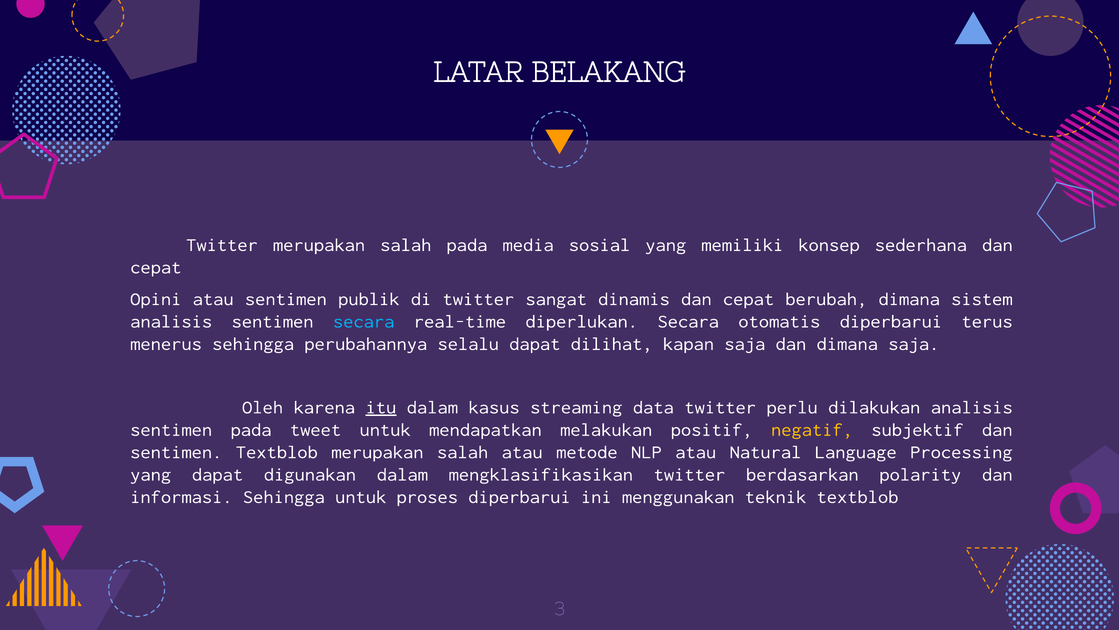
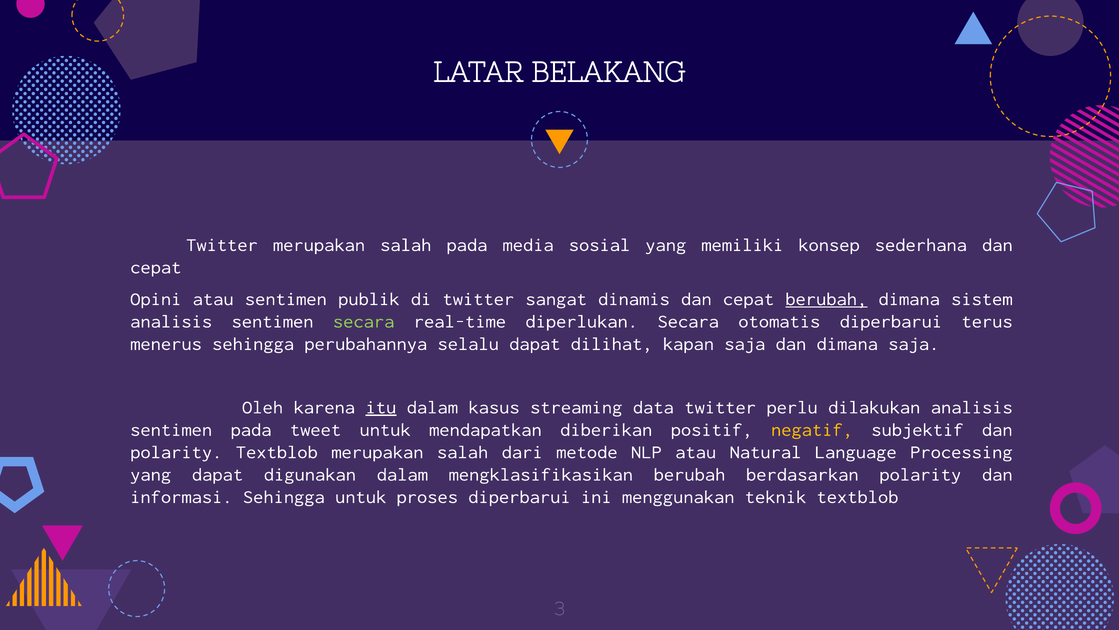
berubah at (826, 299) underline: none -> present
secara at (364, 321) colour: light blue -> light green
melakukan: melakukan -> diberikan
sentimen at (176, 452): sentimen -> polarity
salah atau: atau -> dari
mengklasifikasikan twitter: twitter -> berubah
